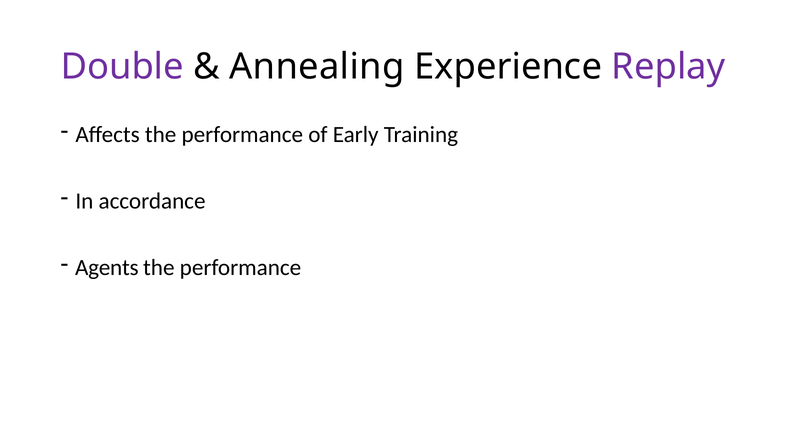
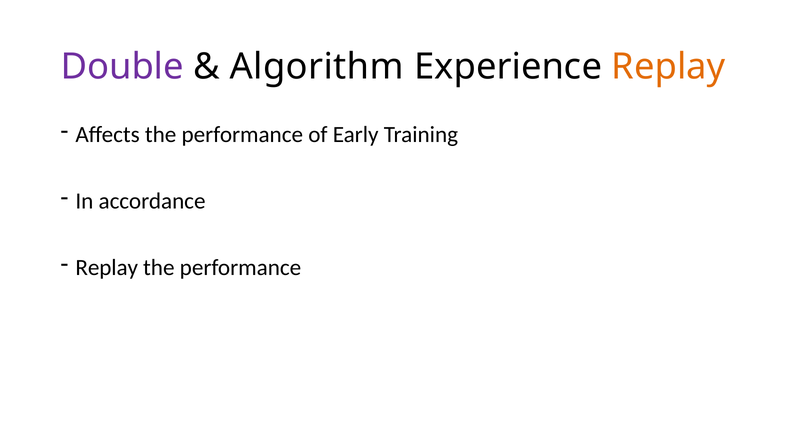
Annealing: Annealing -> Algorithm
Replay at (668, 67) colour: purple -> orange
Agents at (107, 267): Agents -> Replay
